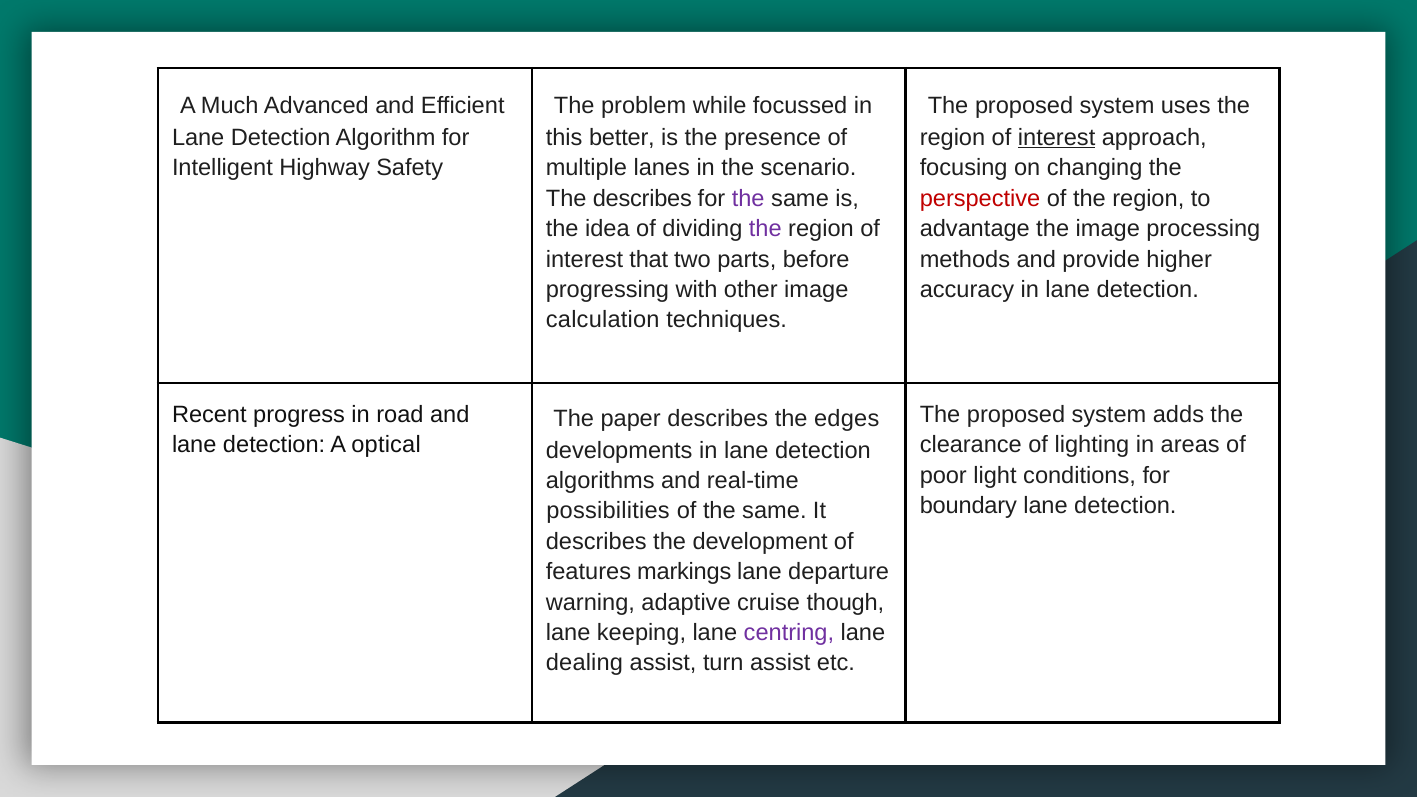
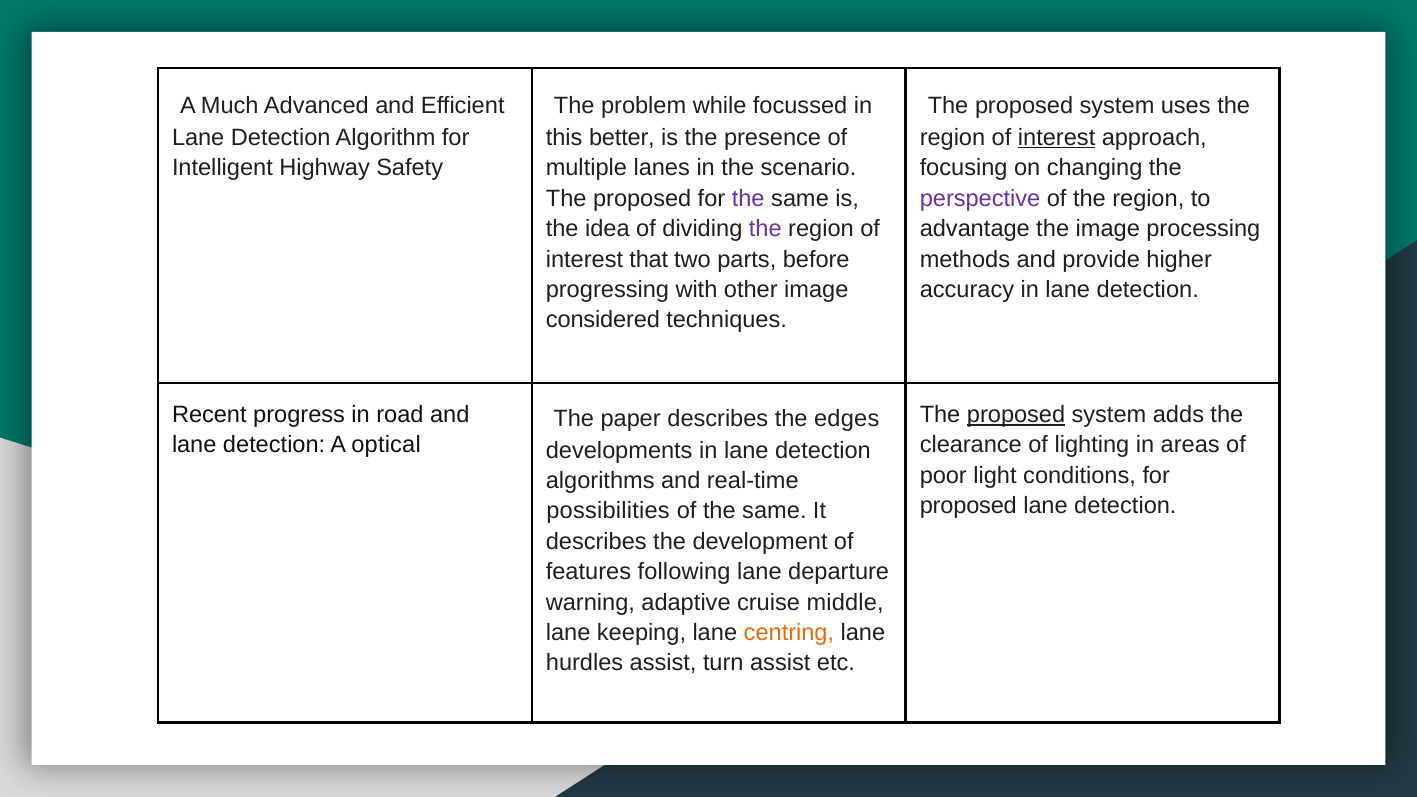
describes at (642, 198): describes -> proposed
perspective colour: red -> purple
calculation: calculation -> considered
proposed at (1016, 415) underline: none -> present
boundary at (968, 506): boundary -> proposed
markings: markings -> following
though: though -> middle
centring colour: purple -> orange
dealing: dealing -> hurdles
